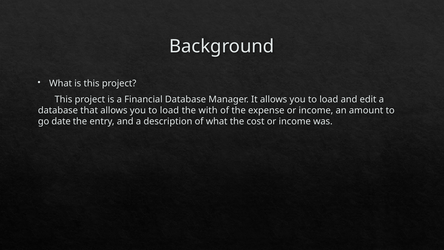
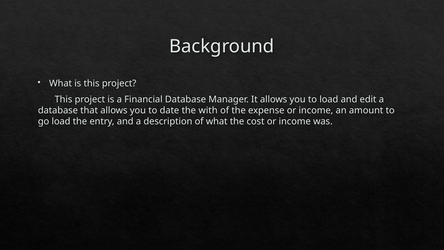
load at (169, 110): load -> date
go date: date -> load
